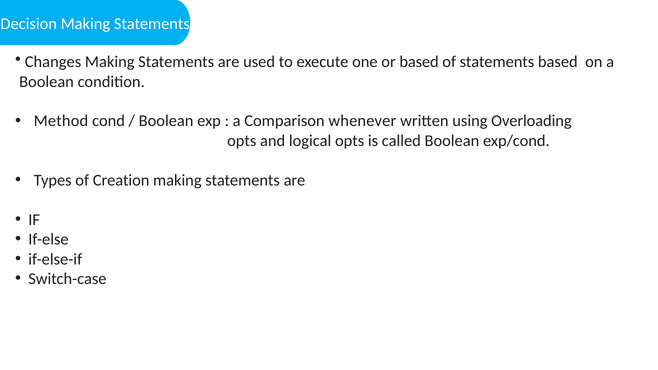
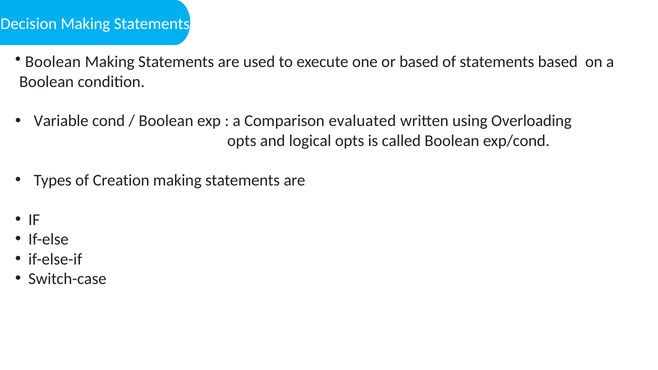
Changes at (53, 62): Changes -> Boolean
Method: Method -> Variable
whenever: whenever -> evaluated
